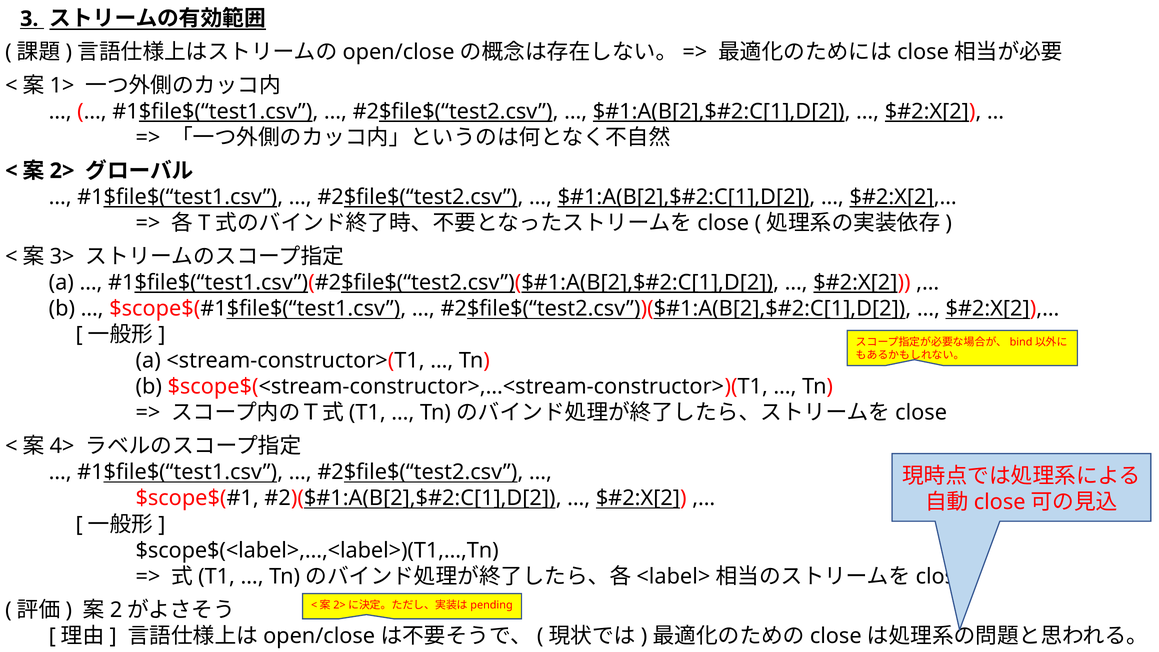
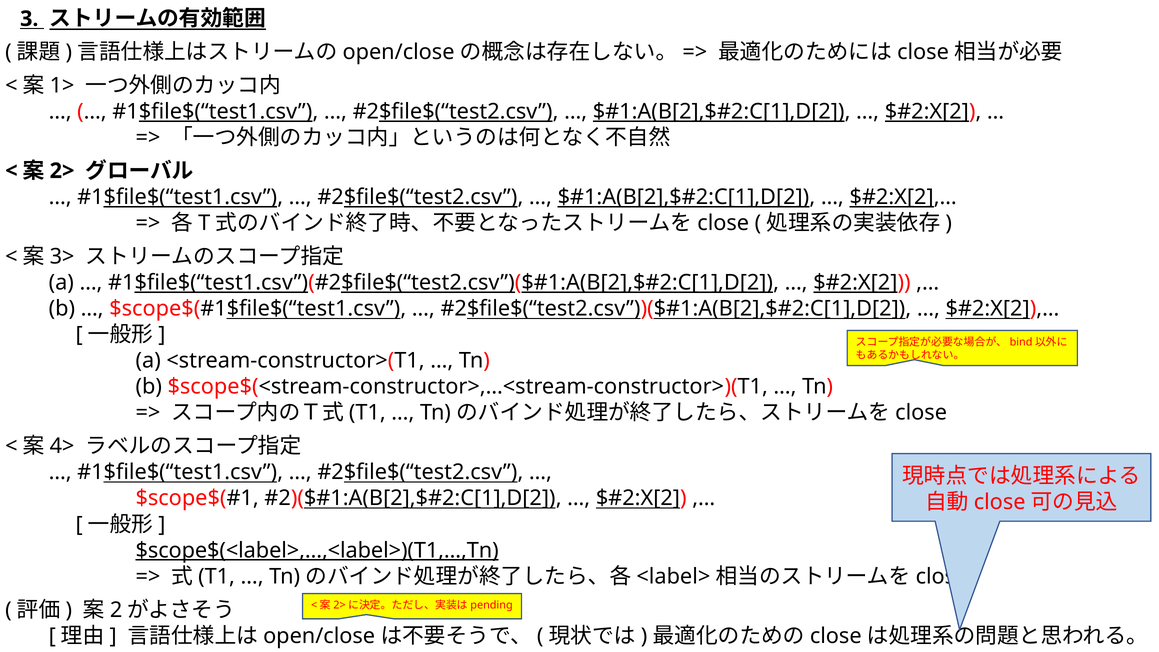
$scope$(<label>,…,<label>)(T1,…,Tn underline: none -> present
